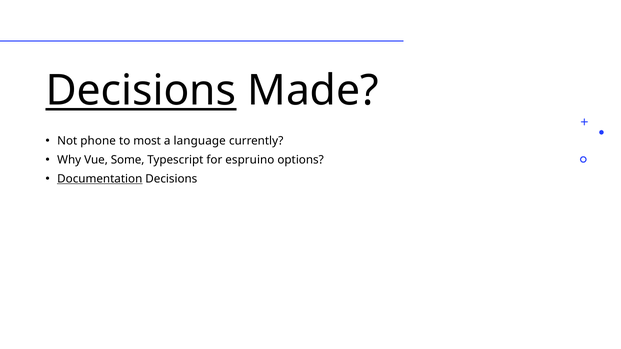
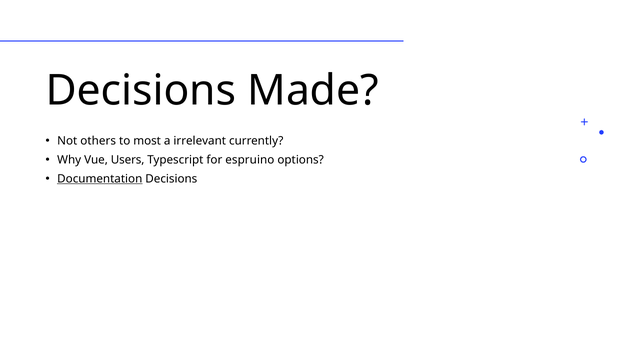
Decisions at (141, 91) underline: present -> none
phone: phone -> others
language: language -> irrelevant
Some: Some -> Users
